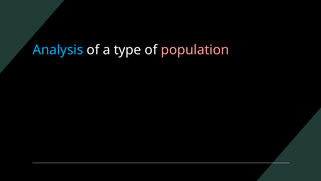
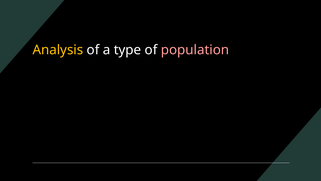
Analysis colour: light blue -> yellow
